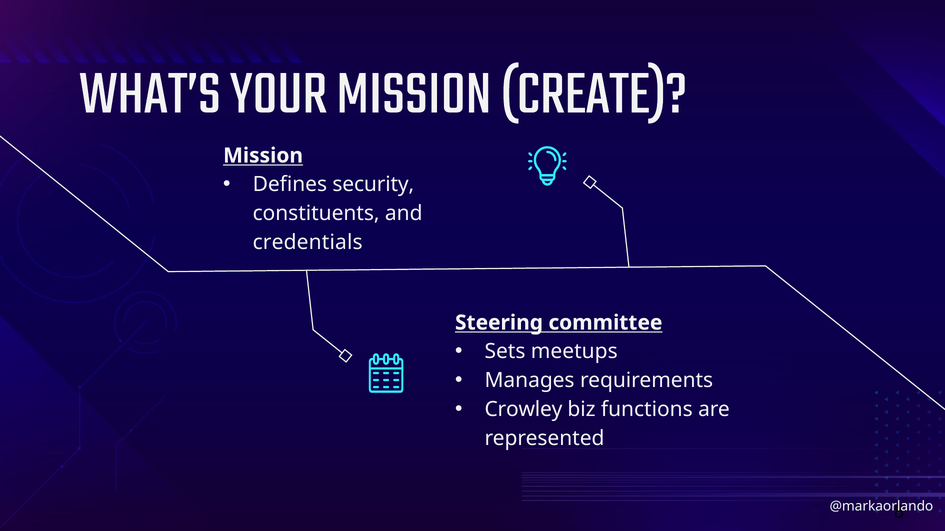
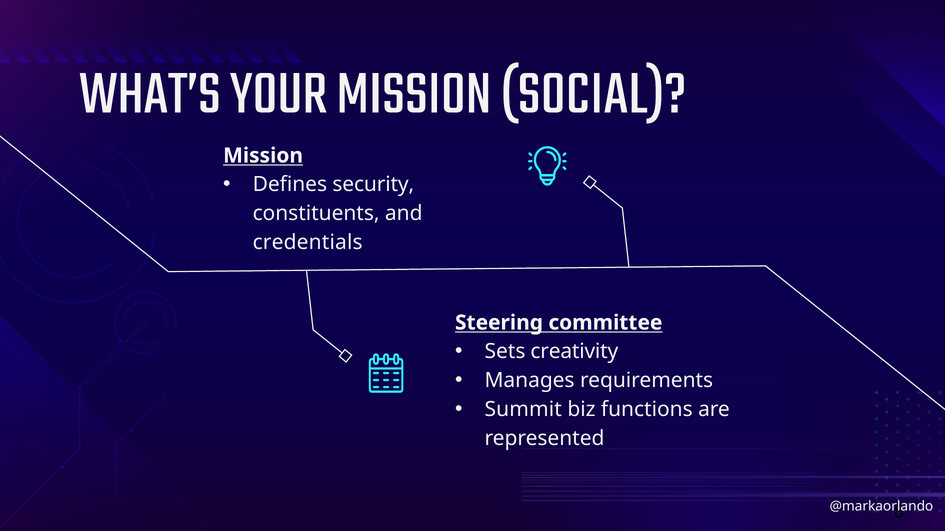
CREATE: CREATE -> SOCIAL
meetups: meetups -> creativity
Crowley: Crowley -> Summit
